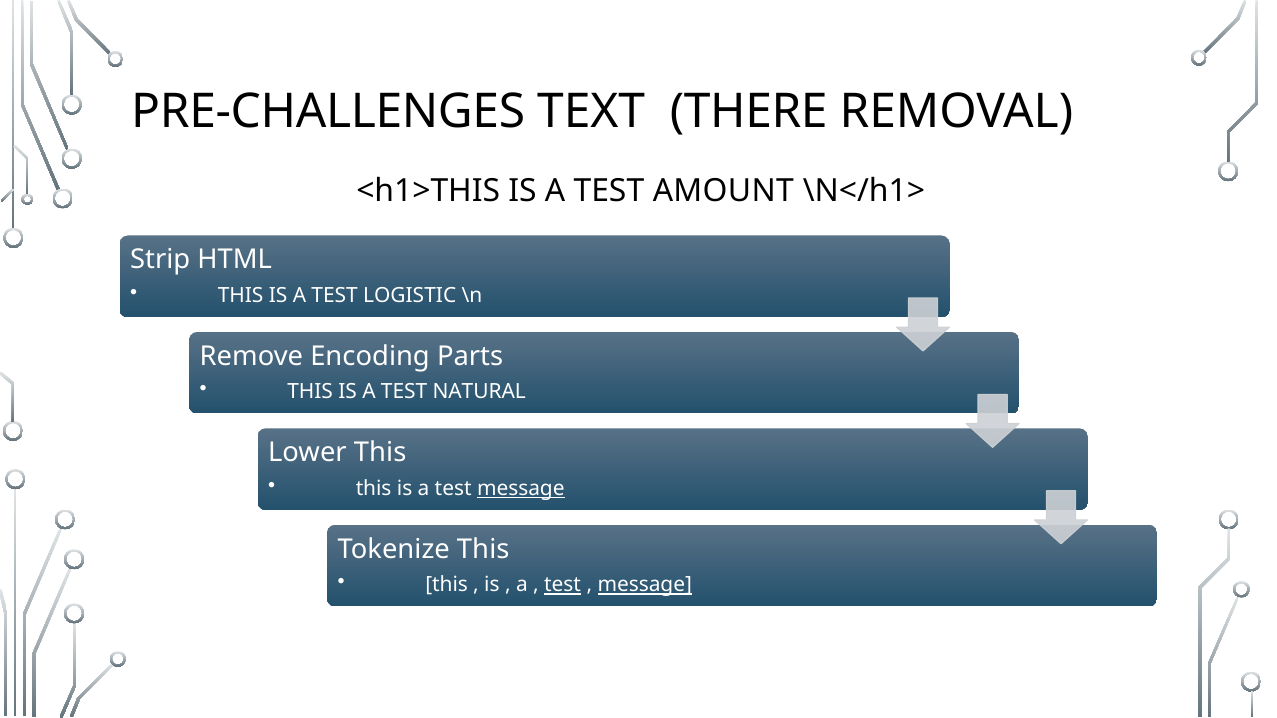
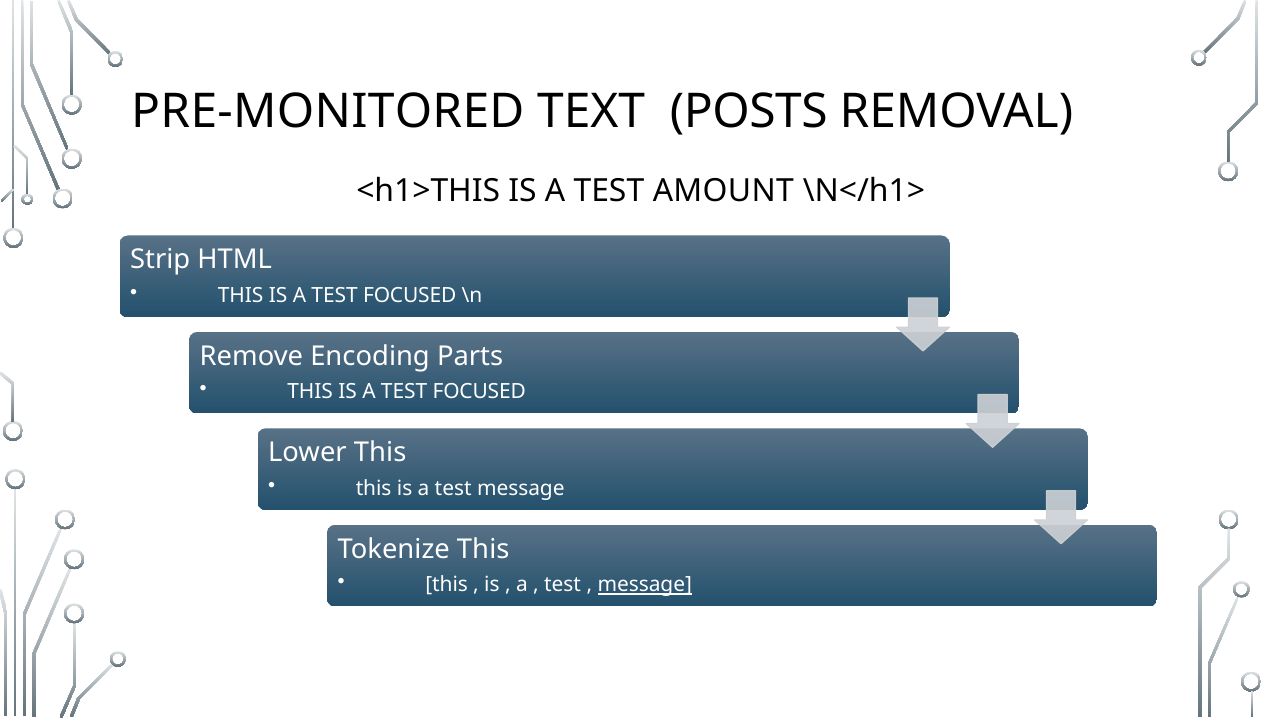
PRE-CHALLENGES: PRE-CHALLENGES -> PRE-MONITORED
THERE: THERE -> POSTS
LOGISTIC at (410, 296): LOGISTIC -> FOCUSED
NATURAL at (479, 392): NATURAL -> FOCUSED
message at (521, 489) underline: present -> none
test at (563, 585) underline: present -> none
